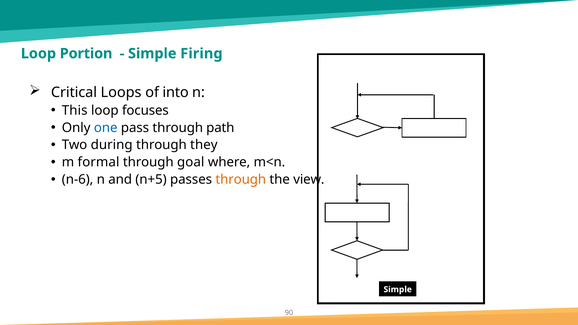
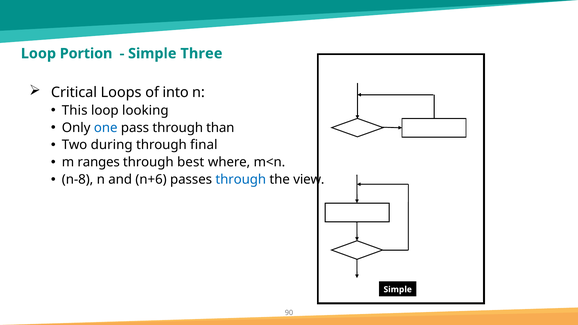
Firing: Firing -> Three
focuses: focuses -> looking
path: path -> than
they: they -> final
formal: formal -> ranges
goal: goal -> best
n-6: n-6 -> n-8
n+5: n+5 -> n+6
through at (241, 180) colour: orange -> blue
